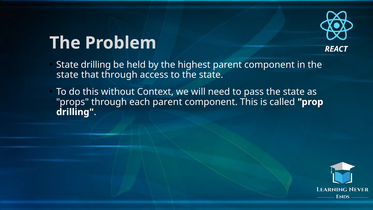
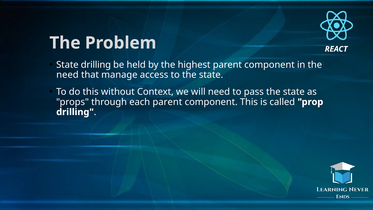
state at (67, 75): state -> need
that through: through -> manage
